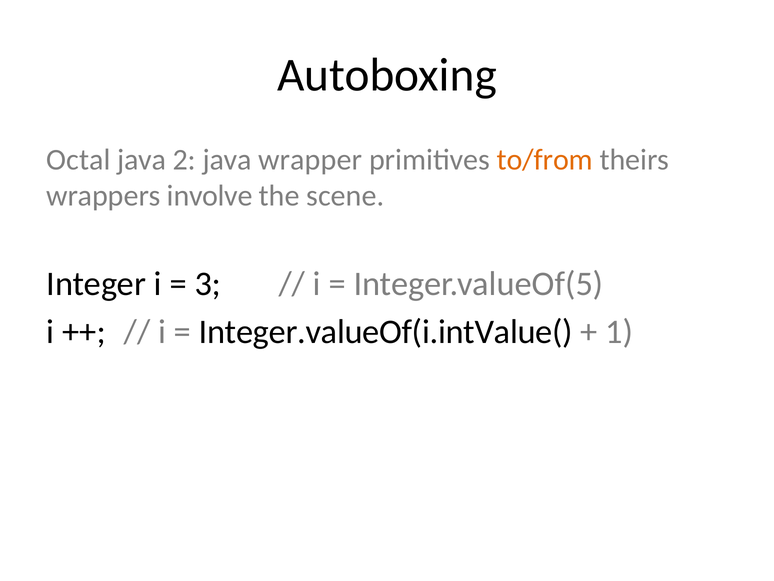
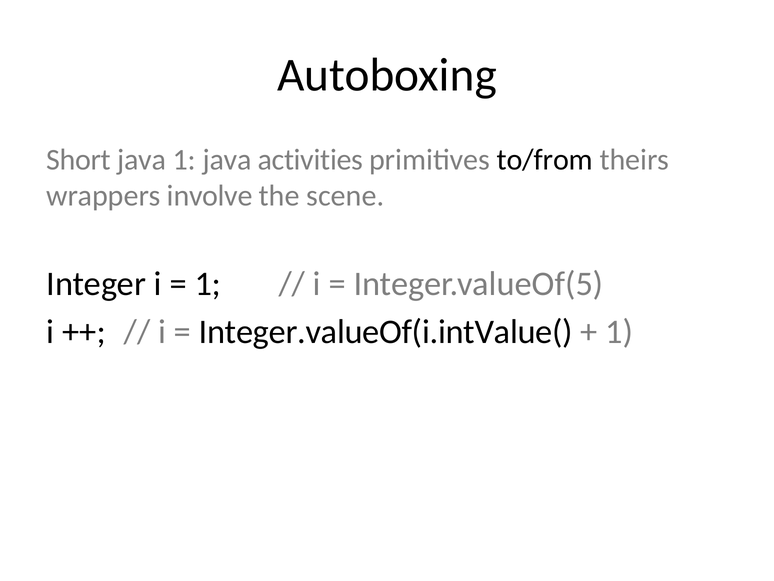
Octal: Octal -> Short
java 2: 2 -> 1
wrapper: wrapper -> activities
to/from colour: orange -> black
3 at (208, 283): 3 -> 1
